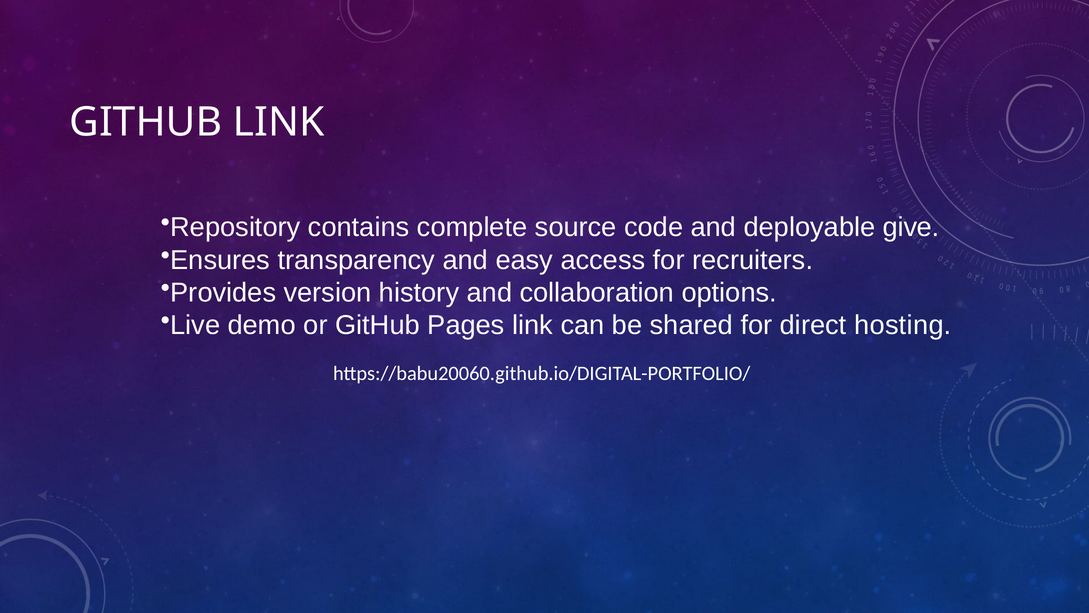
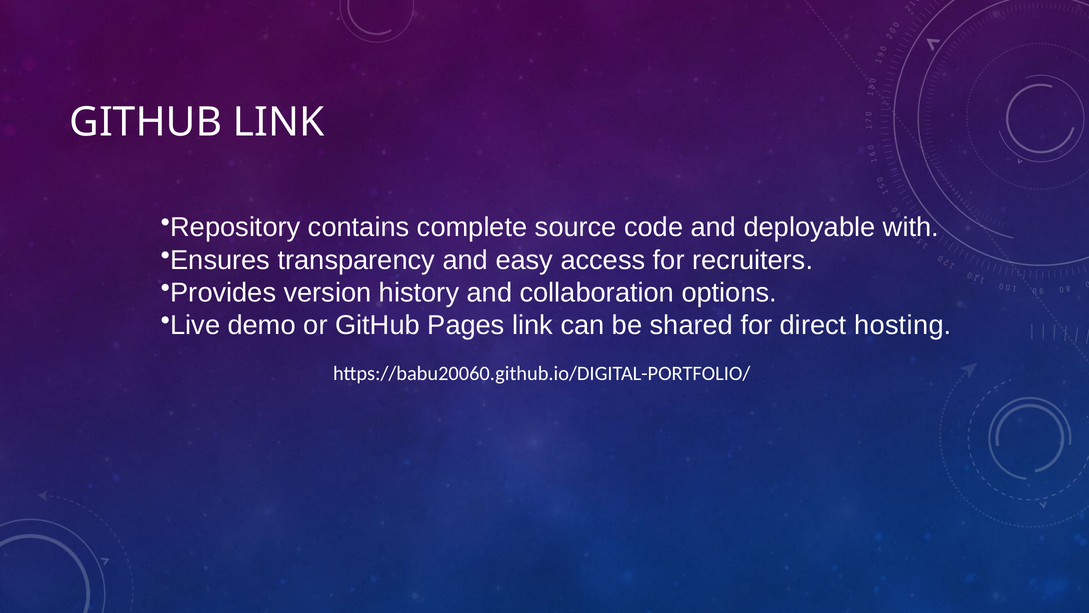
give: give -> with
